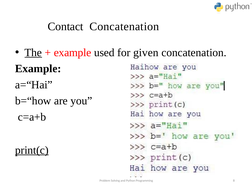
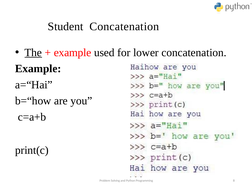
Contact: Contact -> Student
given: given -> lower
print(c underline: present -> none
